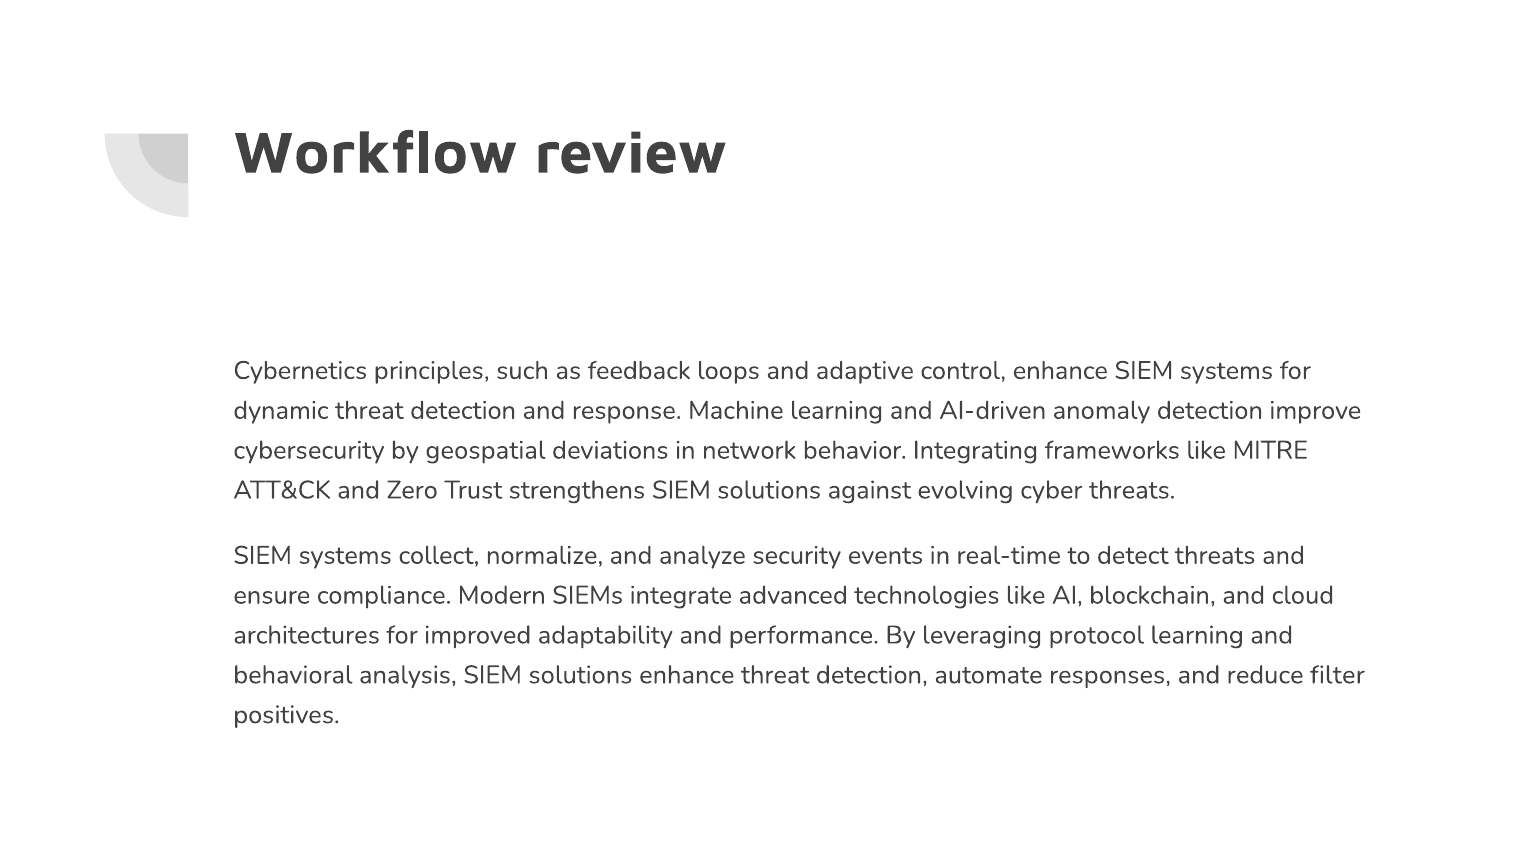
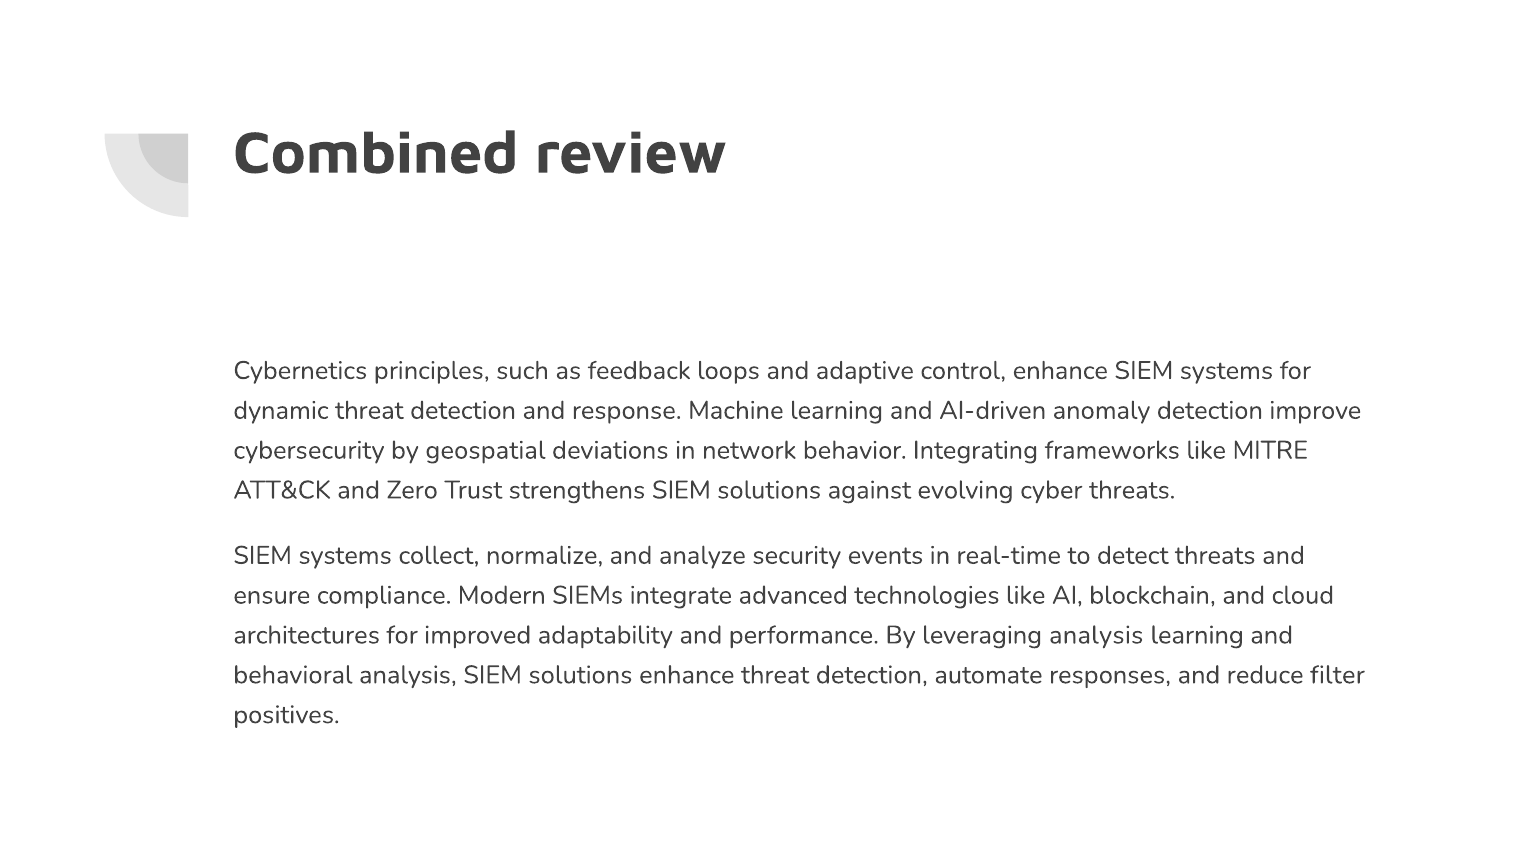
Workflow: Workflow -> Combined
leveraging protocol: protocol -> analysis
